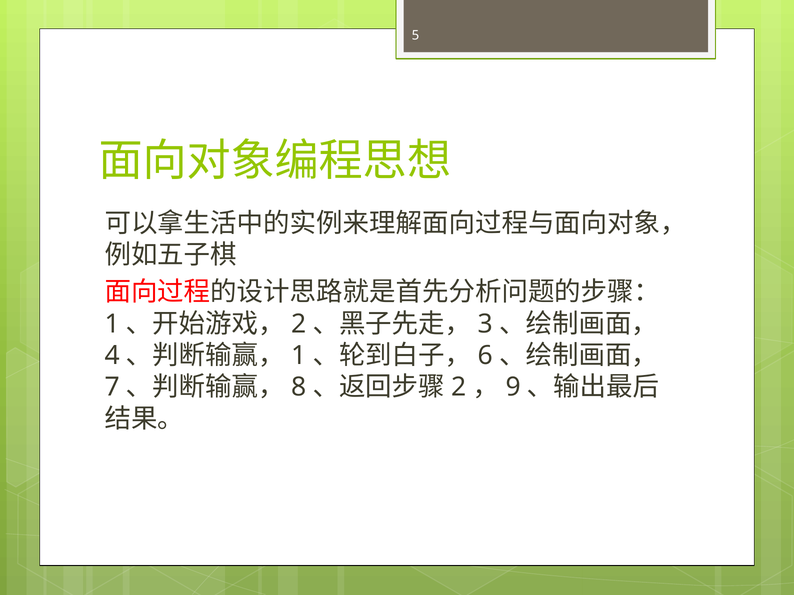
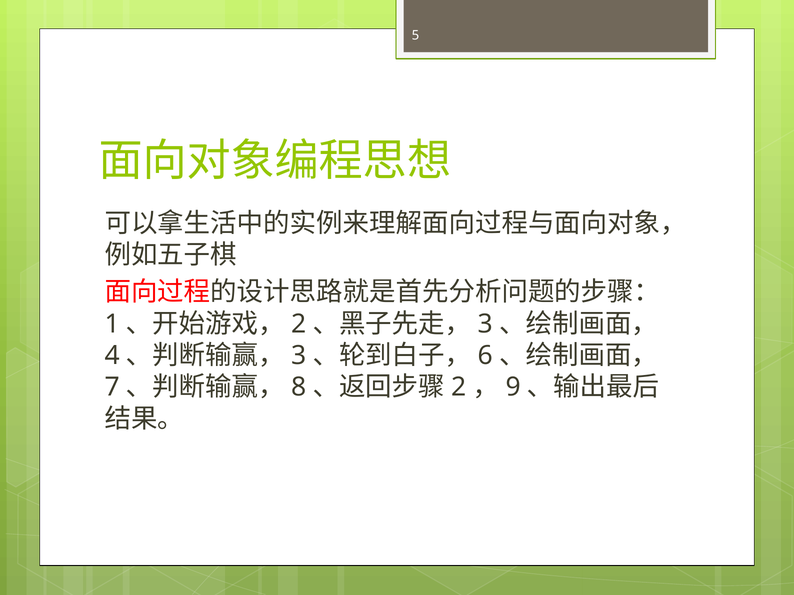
1 at (299, 356): 1 -> 3
